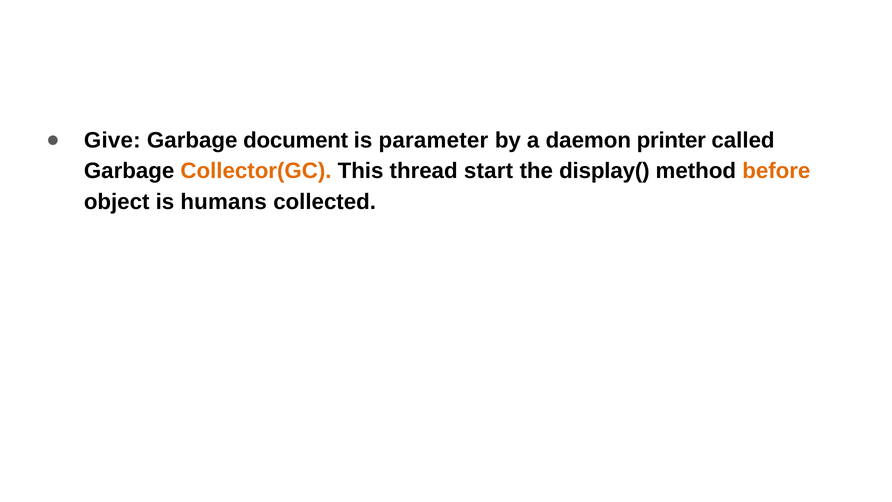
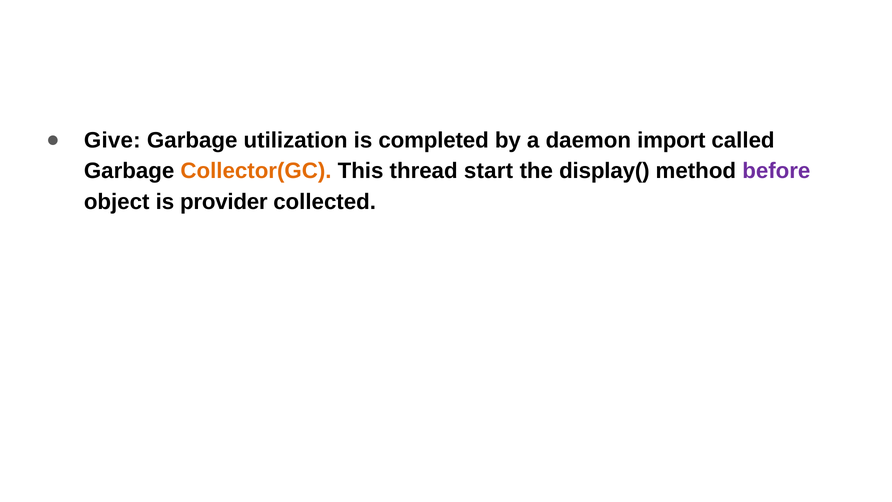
document: document -> utilization
parameter: parameter -> completed
printer: printer -> import
before colour: orange -> purple
humans: humans -> provider
